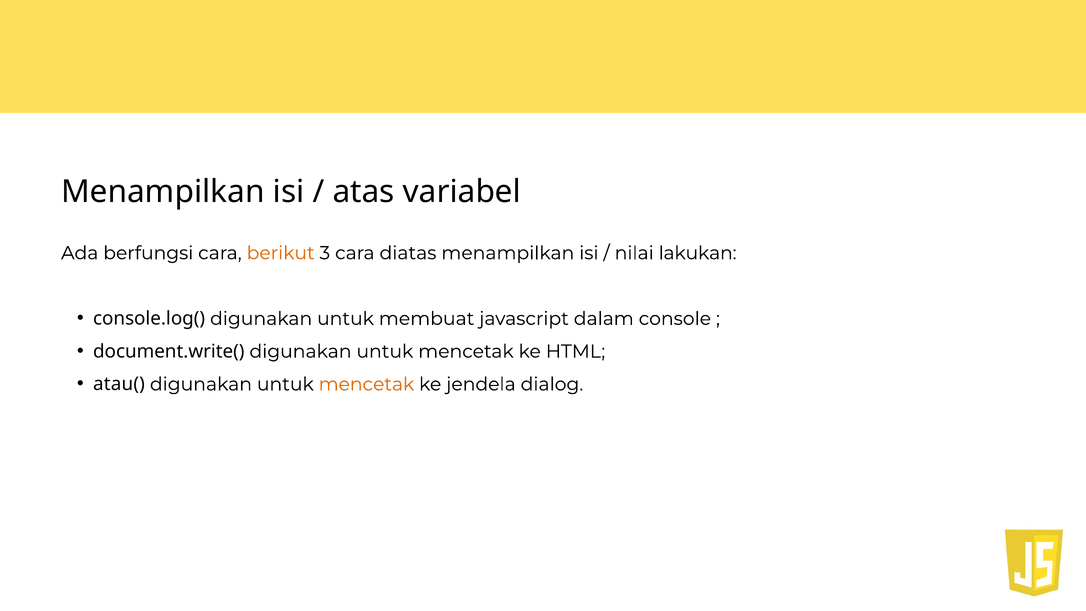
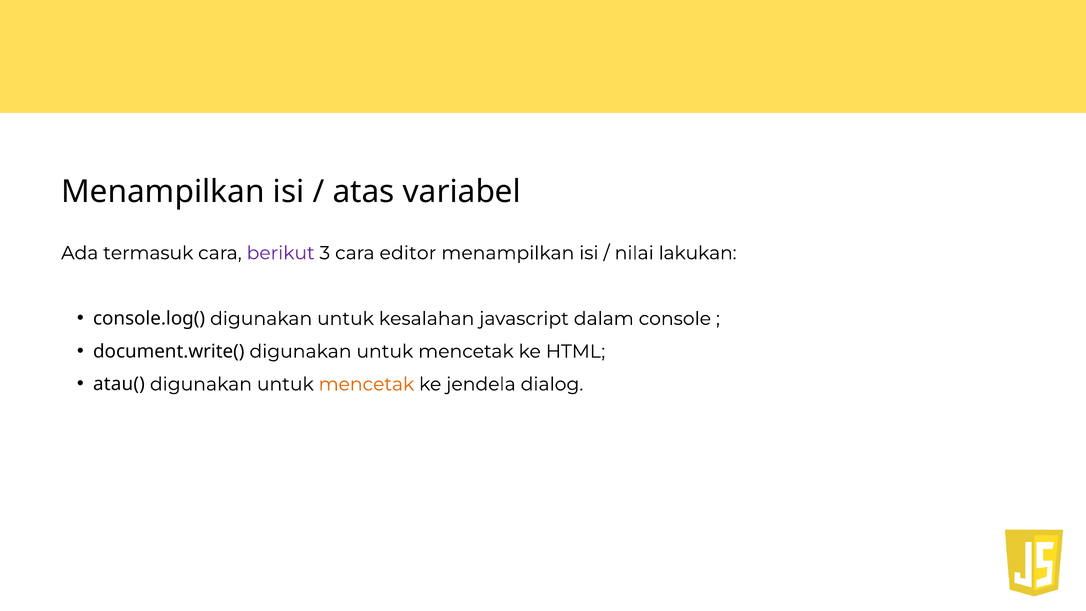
berfungsi: berfungsi -> termasuk
berikut colour: orange -> purple
diatas: diatas -> editor
membuat: membuat -> kesalahan
